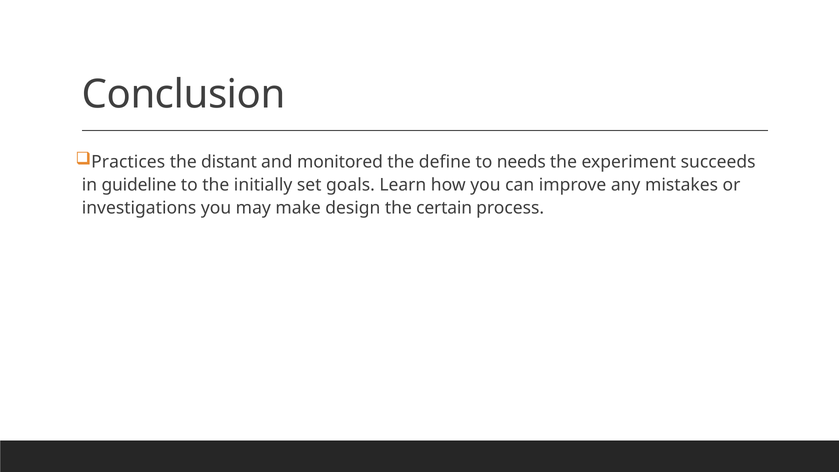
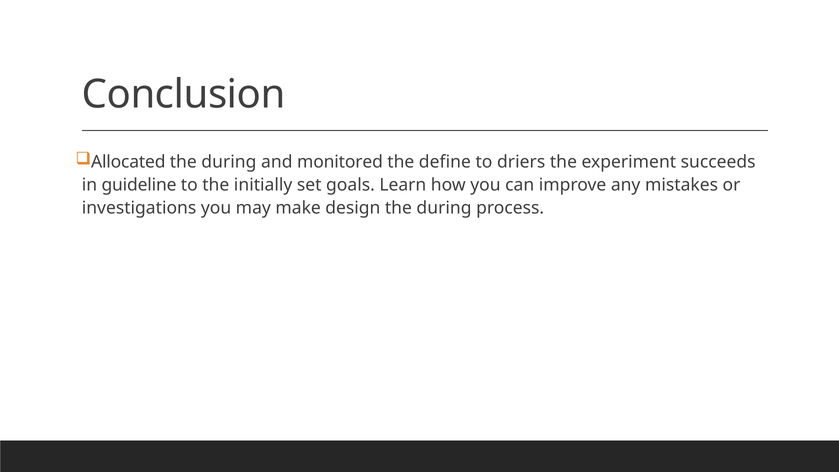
Practices: Practices -> Allocated
distant at (229, 162): distant -> during
needs: needs -> driers
certain at (444, 208): certain -> during
